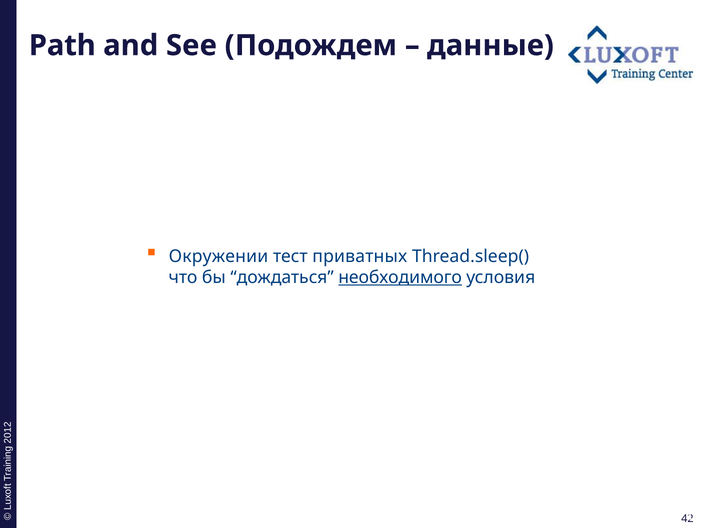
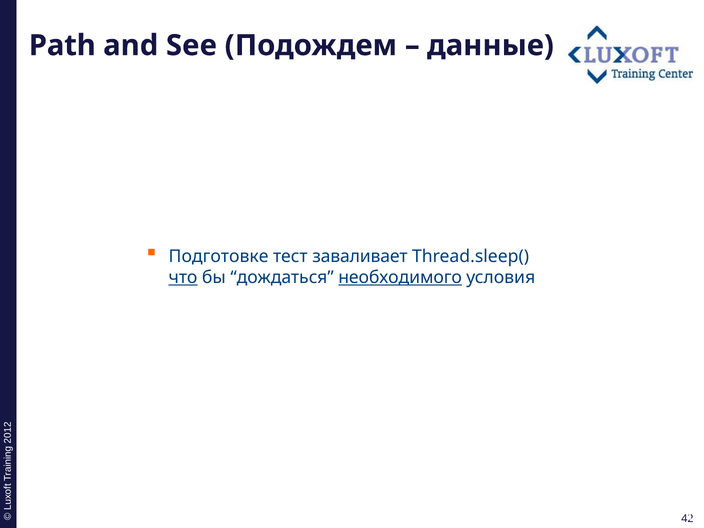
Окружении: Окружении -> Подготовке
приватных: приватных -> заваливает
что underline: none -> present
